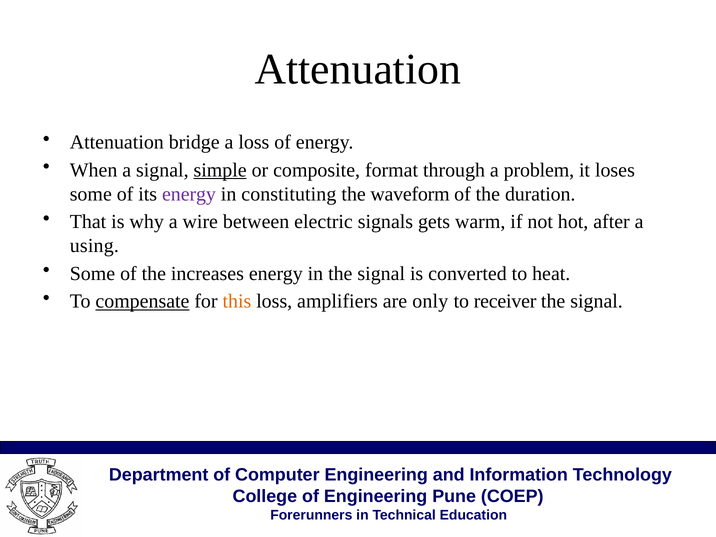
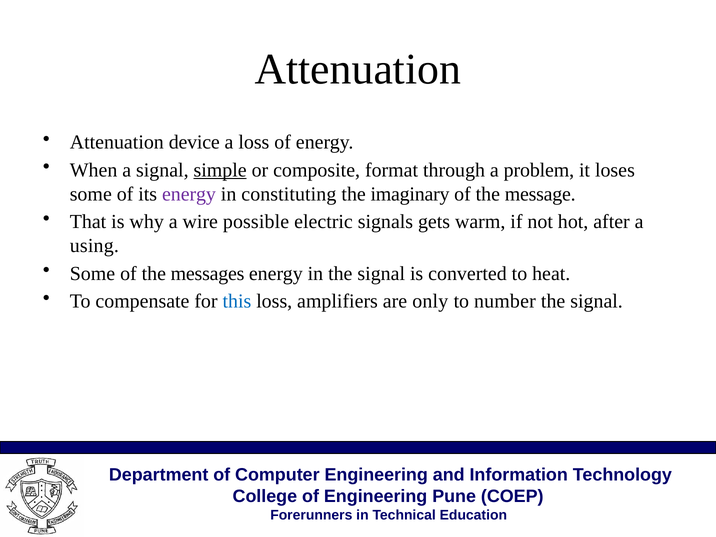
bridge: bridge -> device
waveform: waveform -> imaginary
duration: duration -> message
between: between -> possible
increases: increases -> messages
compensate underline: present -> none
this colour: orange -> blue
receiver: receiver -> number
